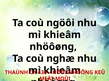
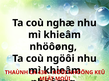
ngöôi: ngöôi -> nghæ
nghæ: nghæ -> ngöôi
